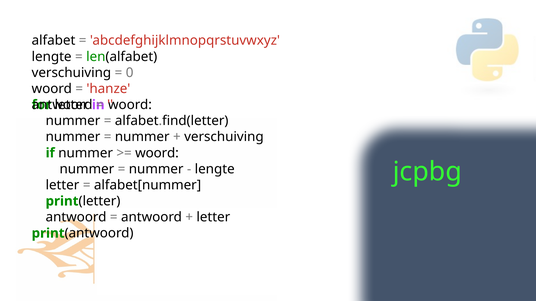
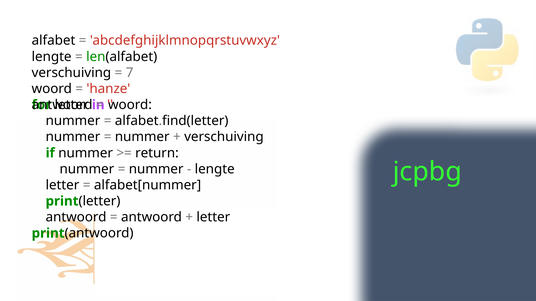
0: 0 -> 7
woord at (157, 153): woord -> return
